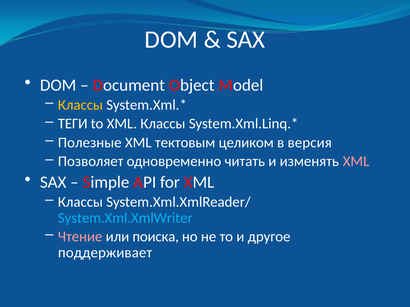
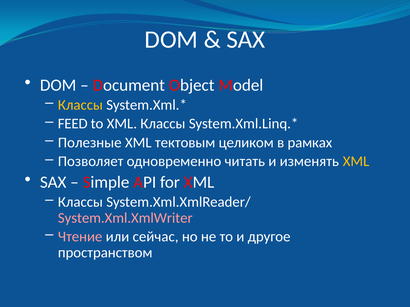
ТЕГИ: ТЕГИ -> FEED
версия: версия -> рамках
XML at (356, 162) colour: pink -> yellow
System.Xml.XmlWriter colour: light blue -> pink
поиска: поиска -> сейчас
поддерживает: поддерживает -> пространством
